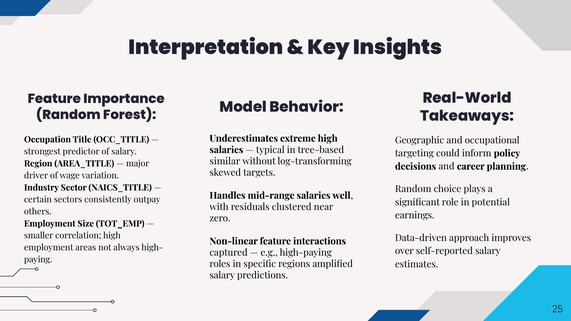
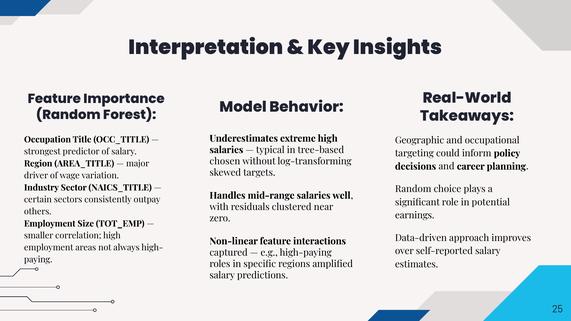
similar: similar -> chosen
